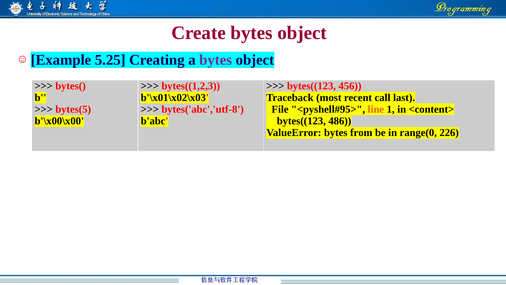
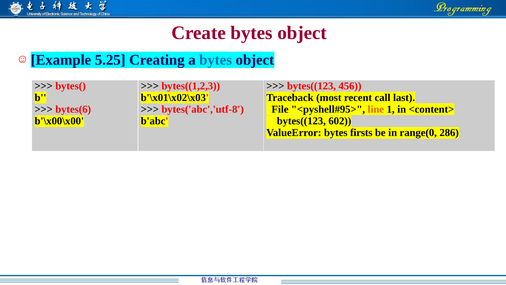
bytes at (216, 60) colour: purple -> blue
bytes(5: bytes(5 -> bytes(6
486: 486 -> 602
from: from -> firsts
226: 226 -> 286
